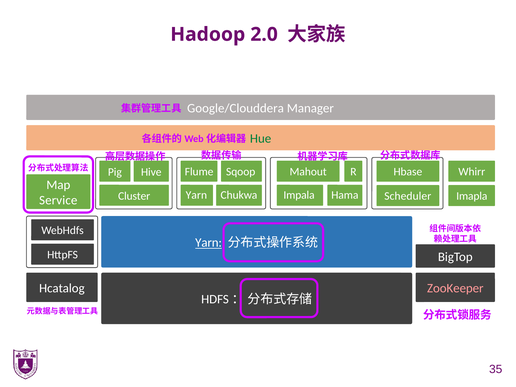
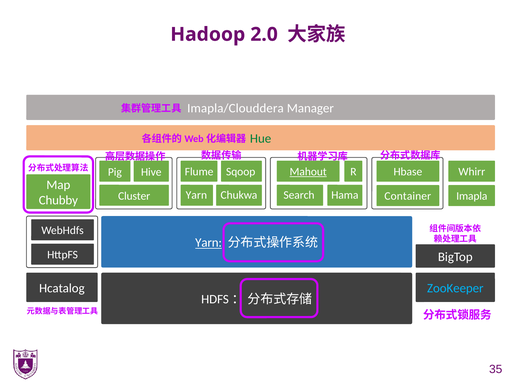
Google/Clouddera: Google/Clouddera -> Imapla/Clouddera
Mahout underline: none -> present
Impala: Impala -> Search
Scheduler: Scheduler -> Container
Service: Service -> Chubby
ZooKeeper colour: pink -> light blue
